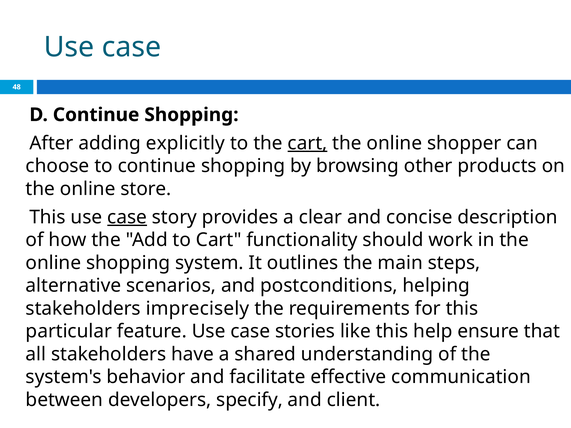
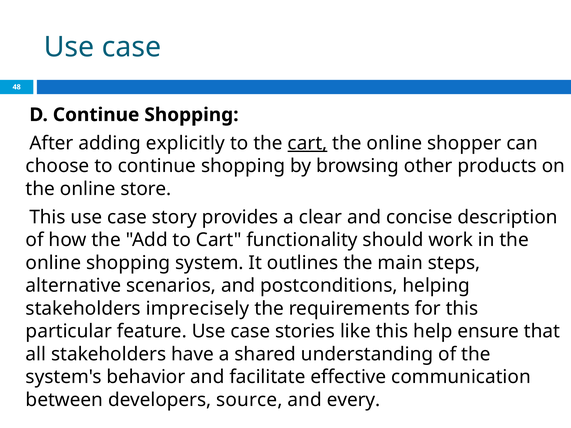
case at (127, 217) underline: present -> none
specify: specify -> source
client: client -> every
